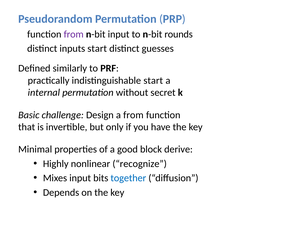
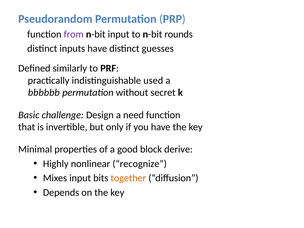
inputs start: start -> have
indistinguishable start: start -> used
internal: internal -> bbbbbb
a from: from -> need
together colour: blue -> orange
